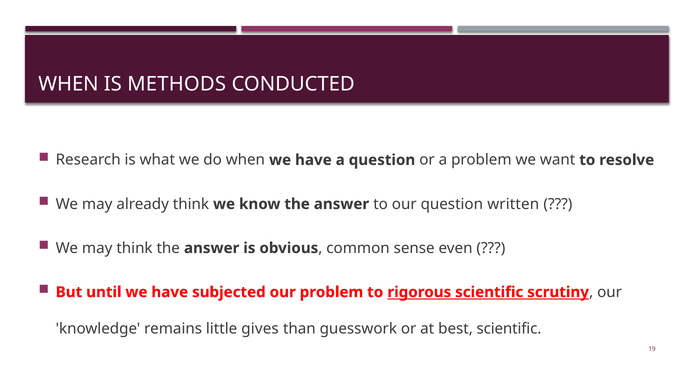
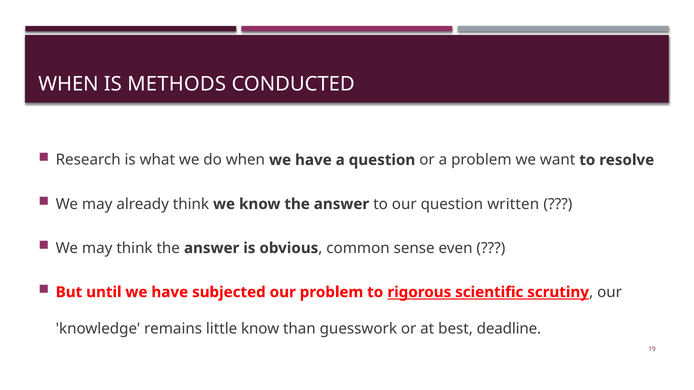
little gives: gives -> know
best scientific: scientific -> deadline
